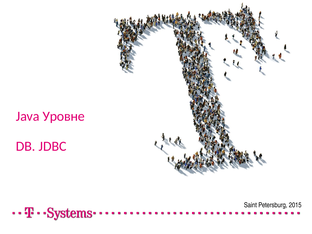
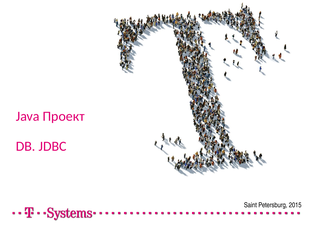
Уровне: Уровне -> Проект
